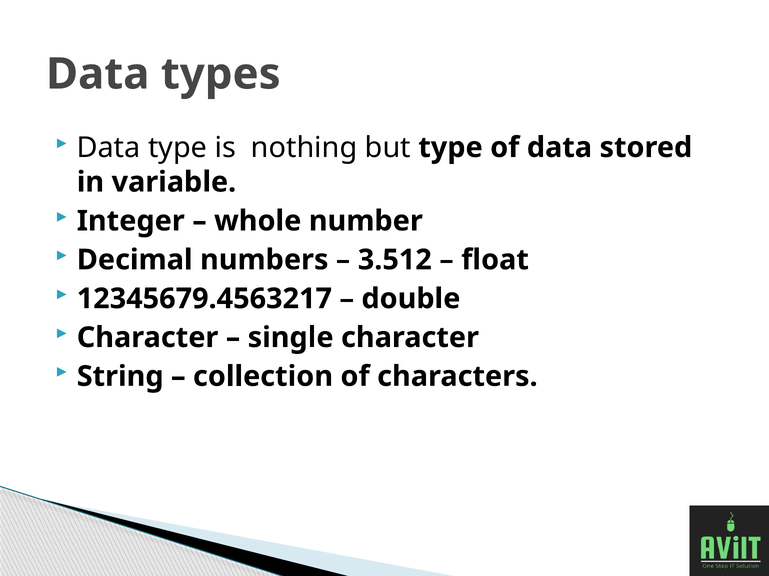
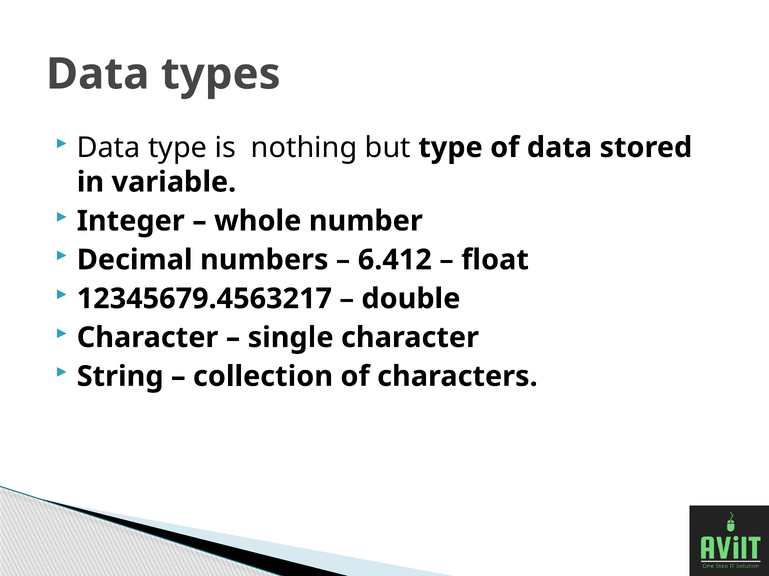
3.512: 3.512 -> 6.412
